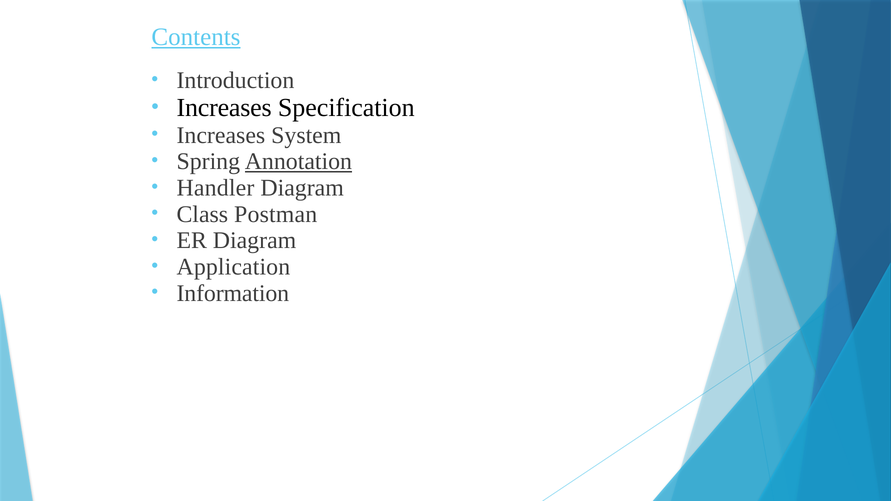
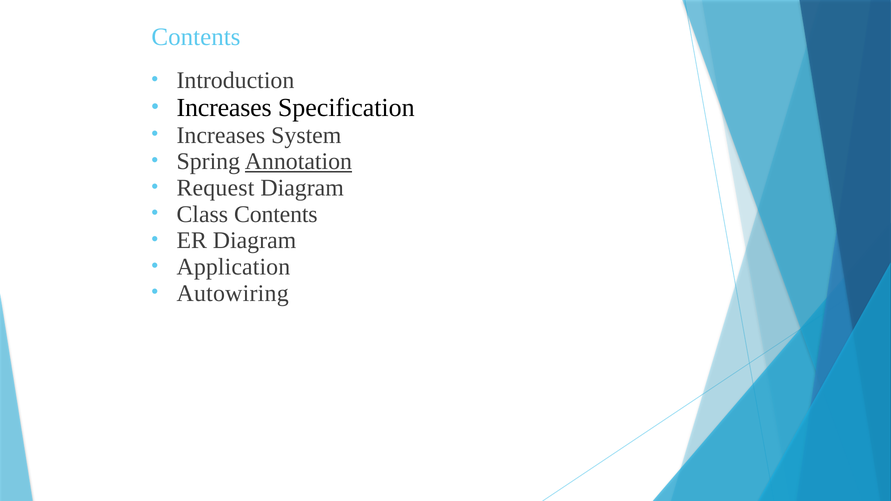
Contents at (196, 37) underline: present -> none
Handler: Handler -> Request
Class Postman: Postman -> Contents
Information: Information -> Autowiring
